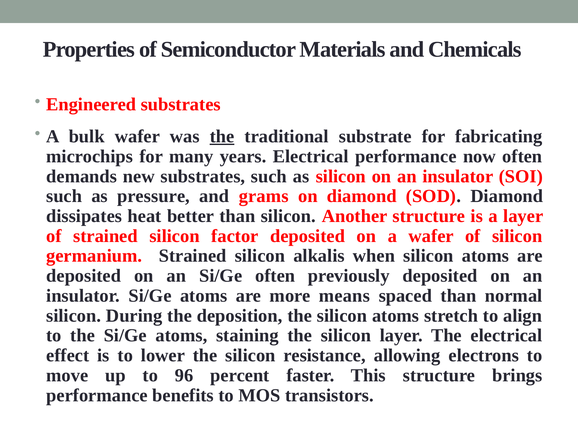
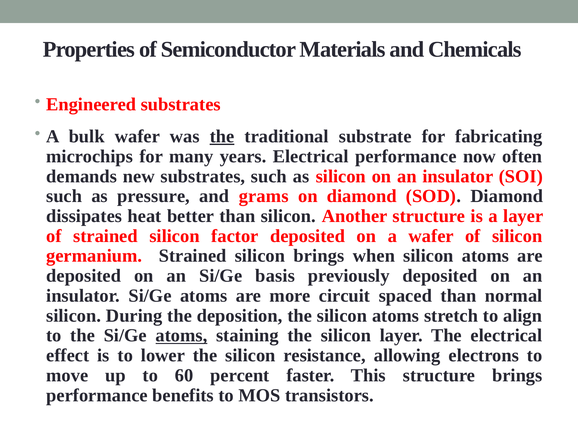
silicon alkalis: alkalis -> brings
Si/Ge often: often -> basis
means: means -> circuit
atoms at (181, 336) underline: none -> present
96: 96 -> 60
